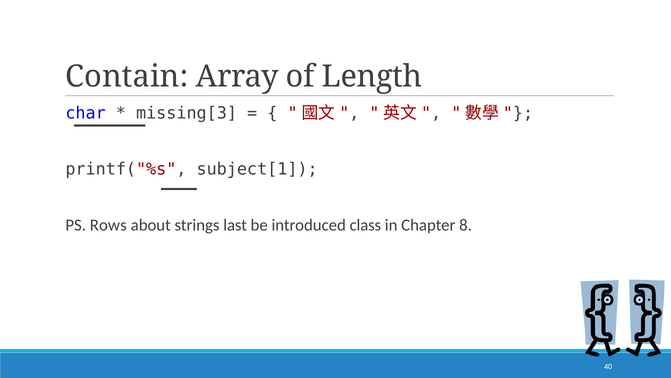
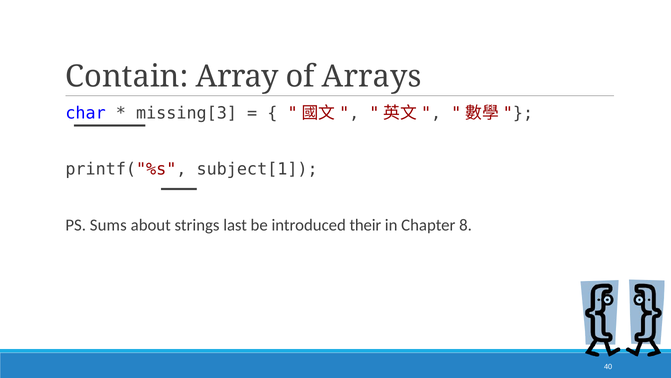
Length: Length -> Arrays
Rows: Rows -> Sums
class: class -> their
